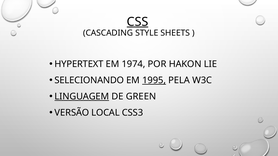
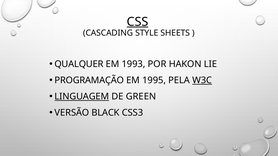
HYPERTEXT: HYPERTEXT -> QUALQUER
1974: 1974 -> 1993
SELECIONANDO: SELECIONANDO -> PROGRAMAÇÃO
1995 underline: present -> none
W3C underline: none -> present
LOCAL: LOCAL -> BLACK
